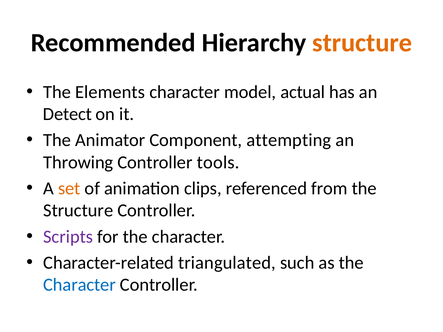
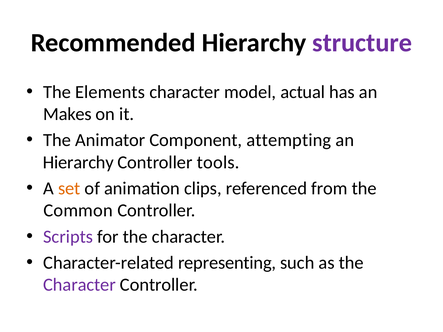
structure at (362, 43) colour: orange -> purple
Detect: Detect -> Makes
Throwing at (78, 162): Throwing -> Hierarchy
Structure at (78, 211): Structure -> Common
triangulated: triangulated -> representing
Character at (80, 285) colour: blue -> purple
